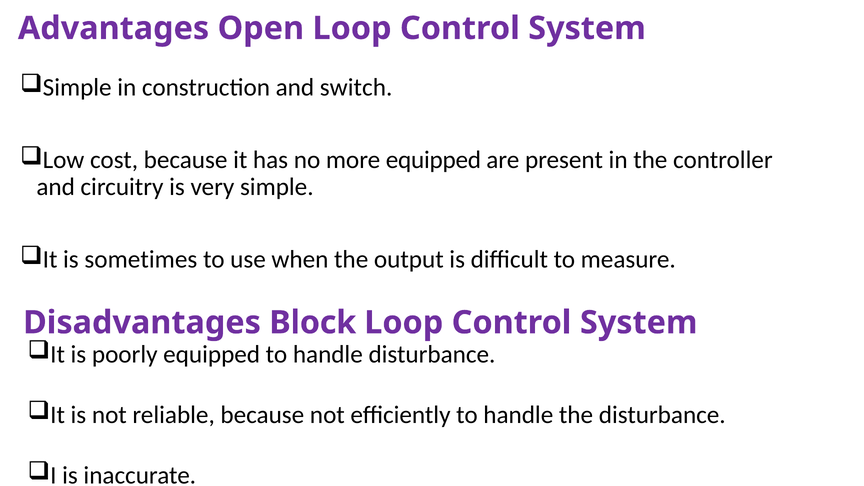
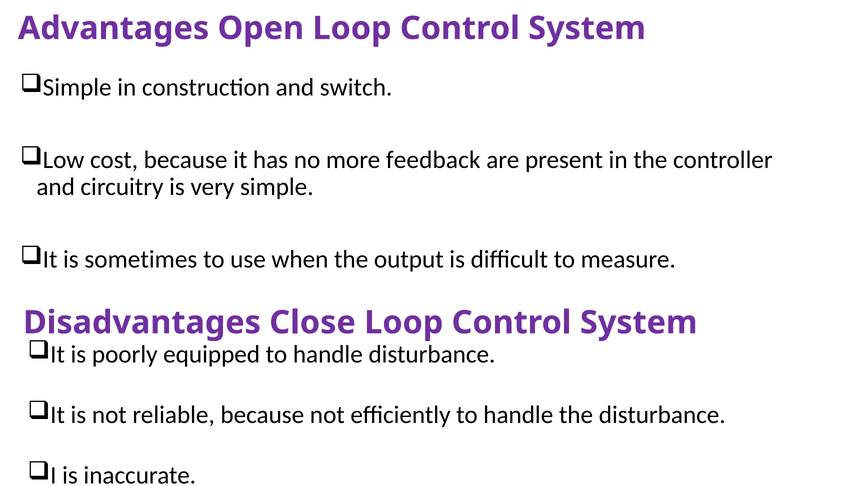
more equipped: equipped -> feedback
Block: Block -> Close
